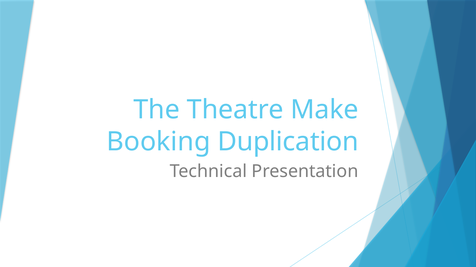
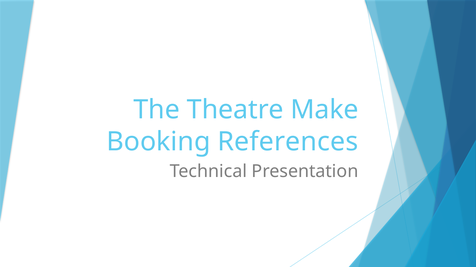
Duplication: Duplication -> References
